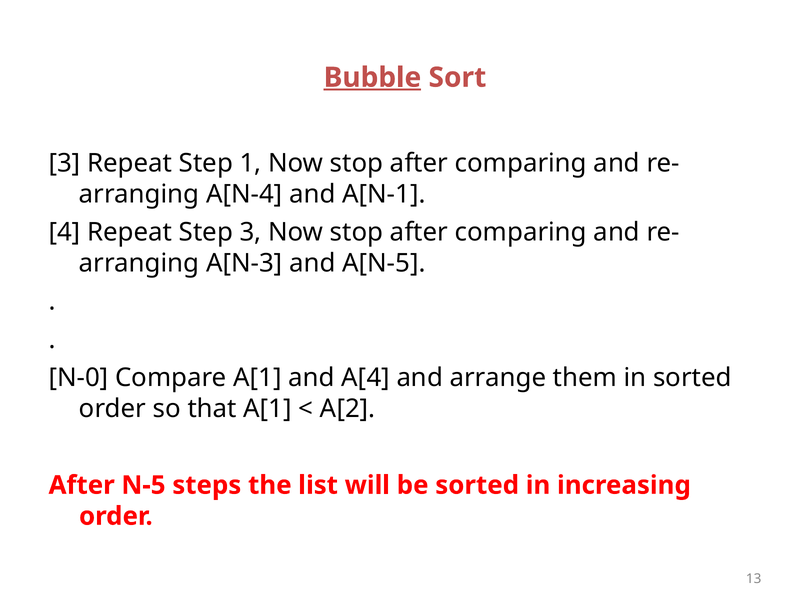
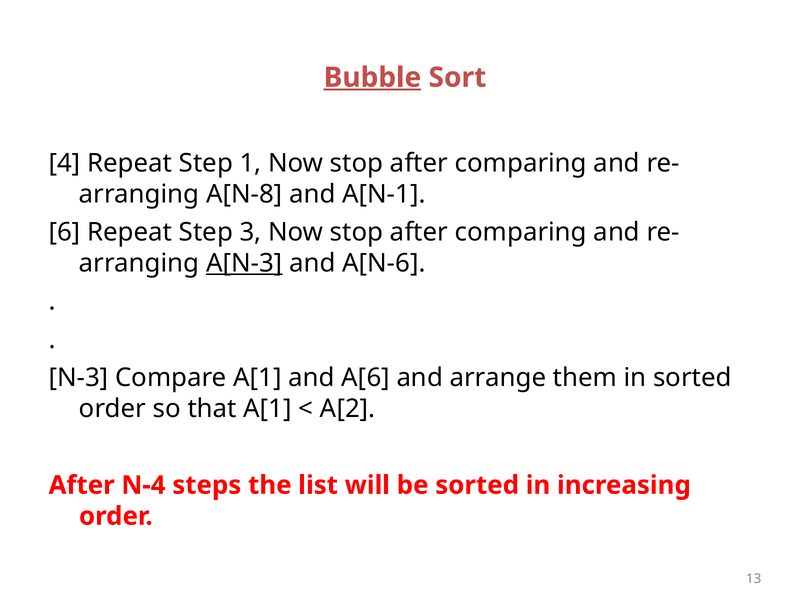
3 at (64, 163): 3 -> 4
A[N-4: A[N-4 -> A[N-8
4: 4 -> 6
A[N-3 underline: none -> present
A[N-5: A[N-5 -> A[N-6
N-0: N-0 -> N-3
A[4: A[4 -> A[6
N-5: N-5 -> N-4
